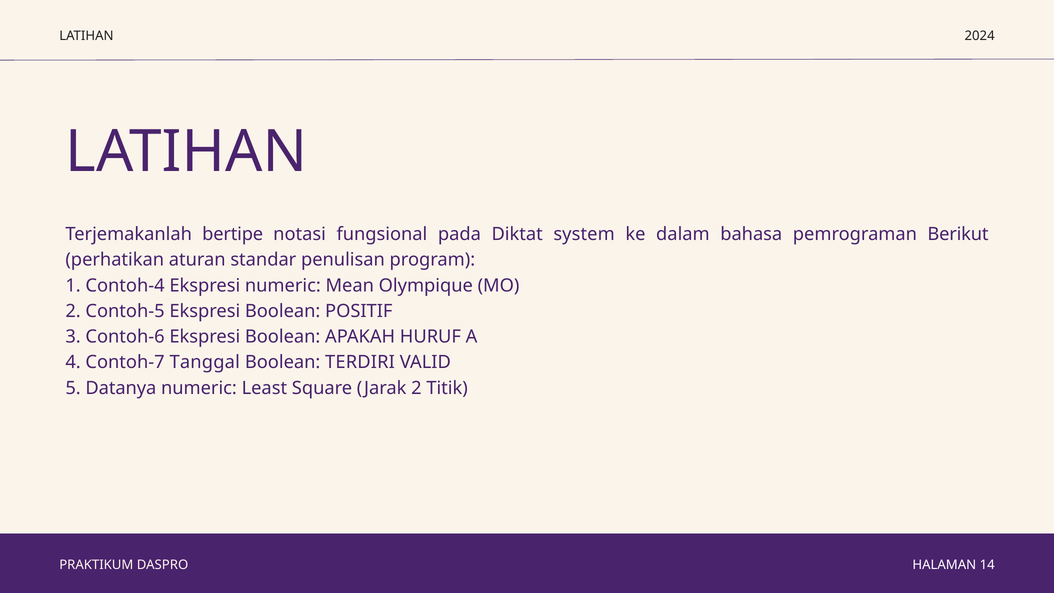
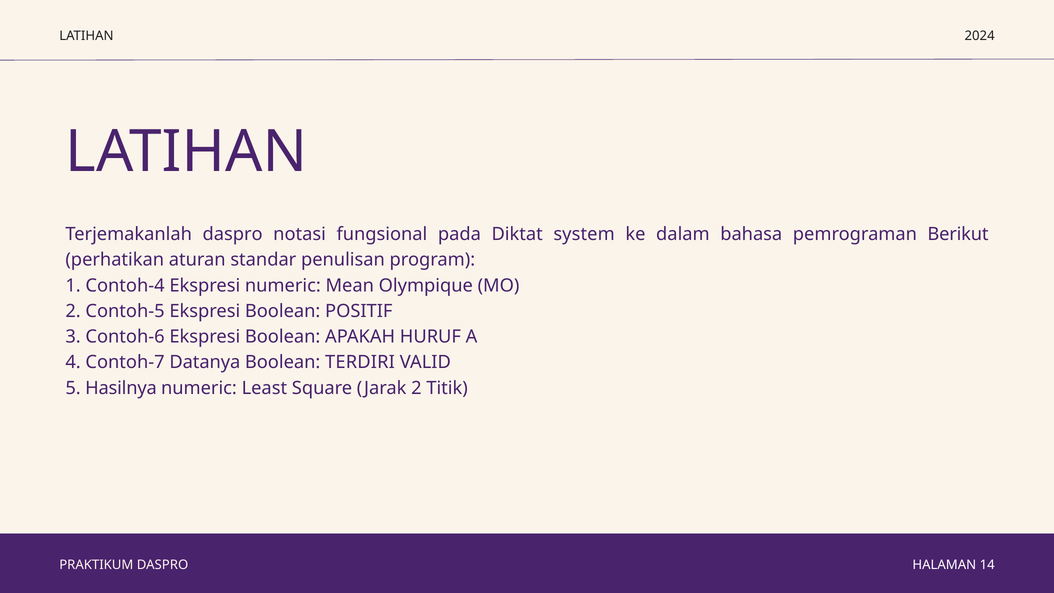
Terjemakanlah bertipe: bertipe -> daspro
Tanggal: Tanggal -> Datanya
Datanya: Datanya -> Hasilnya
